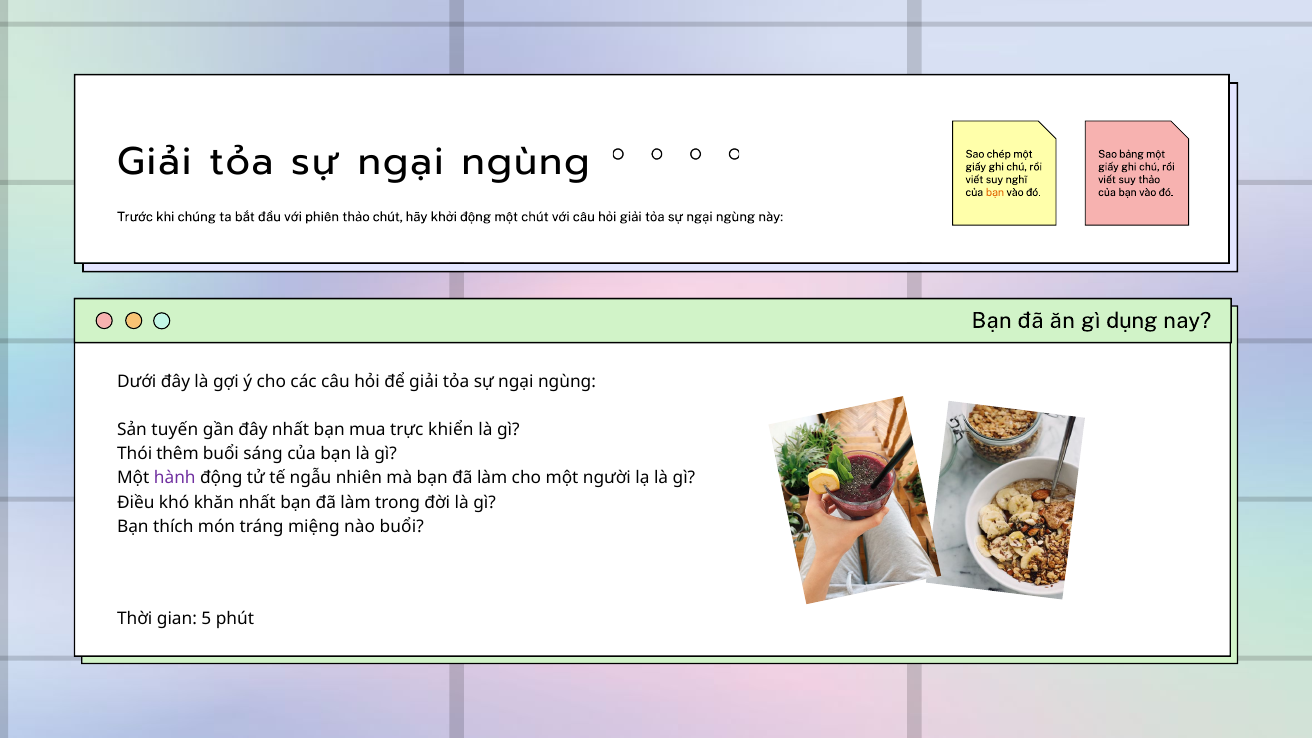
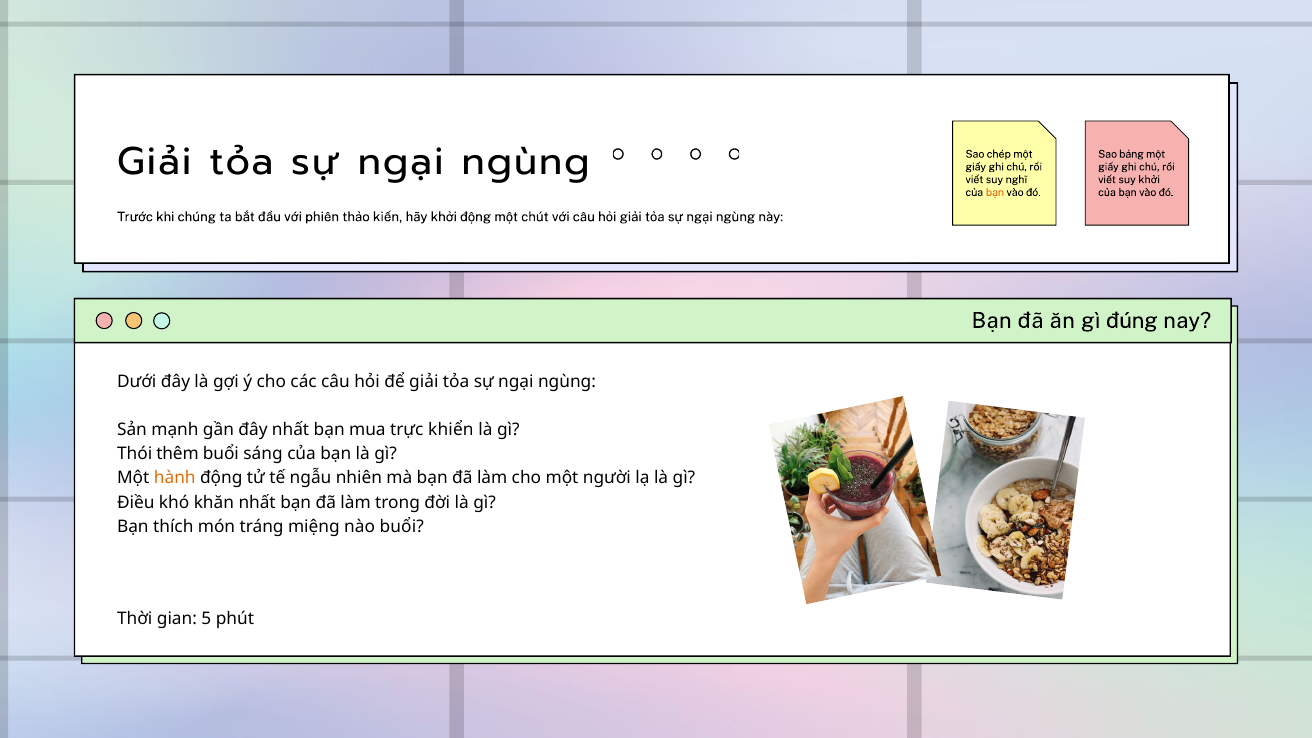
suy thảo: thảo -> khởi
thảo chút: chút -> kiến
dụng: dụng -> đúng
tuyến: tuyến -> mạnh
hành colour: purple -> orange
